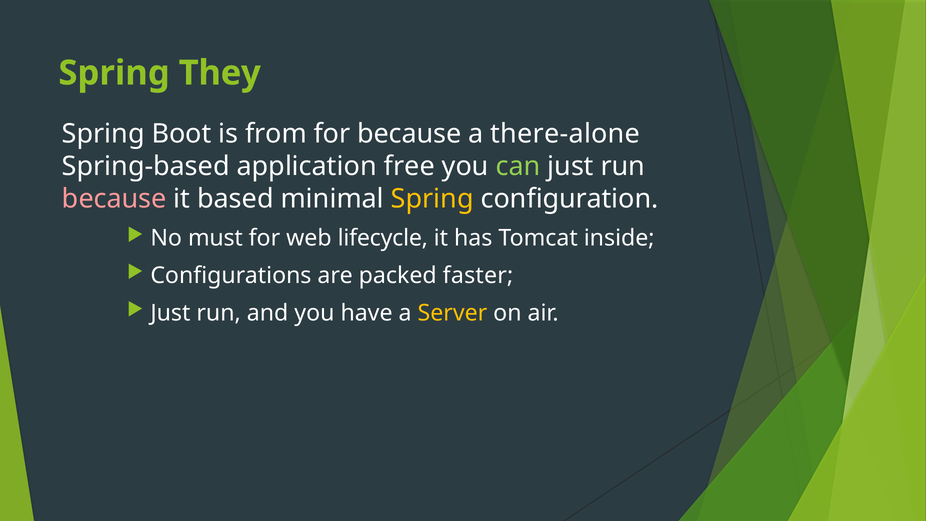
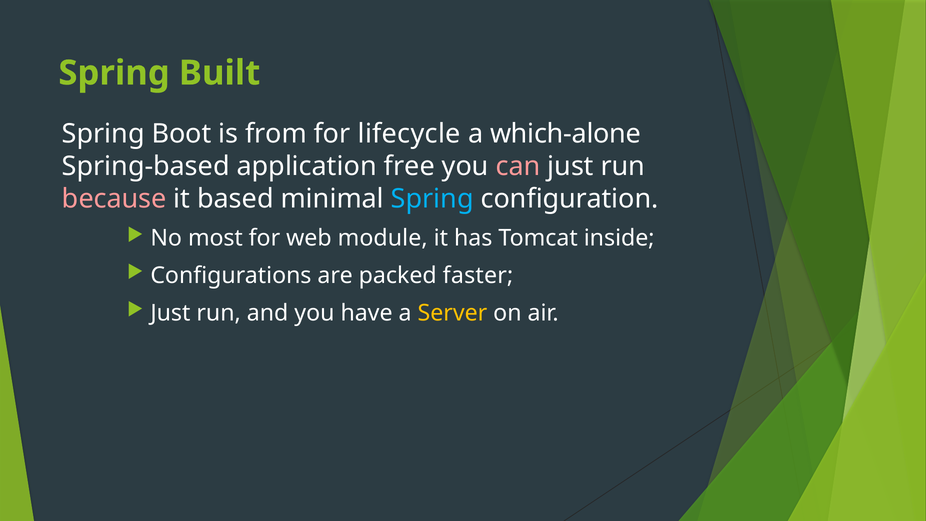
They: They -> Built
for because: because -> lifecycle
there-alone: there-alone -> which-alone
can colour: light green -> pink
Spring at (432, 199) colour: yellow -> light blue
must: must -> most
lifecycle: lifecycle -> module
